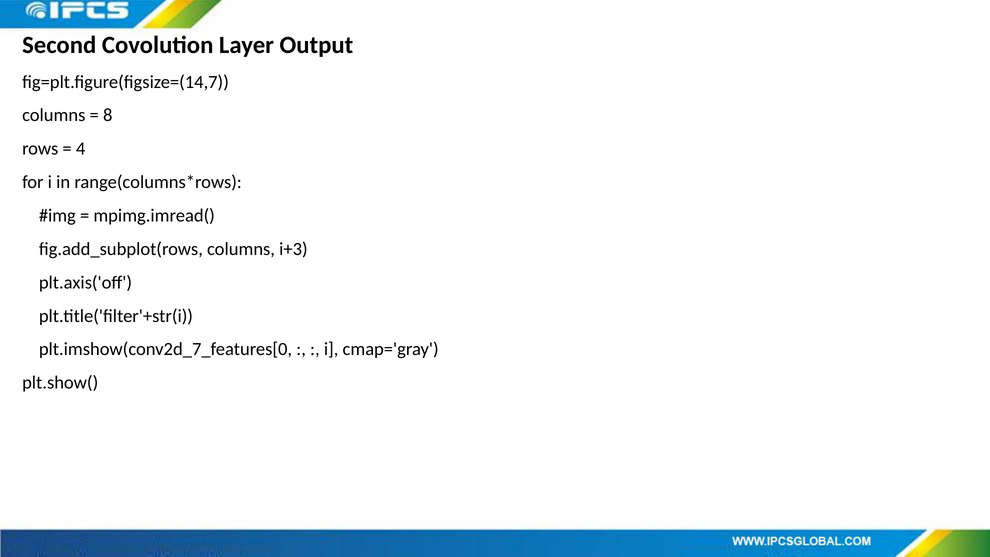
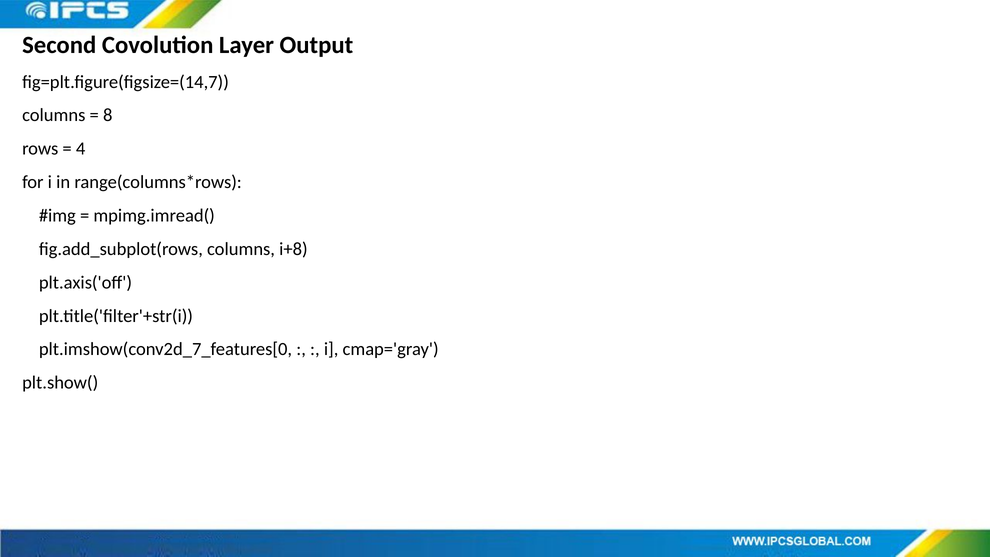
i+3: i+3 -> i+8
